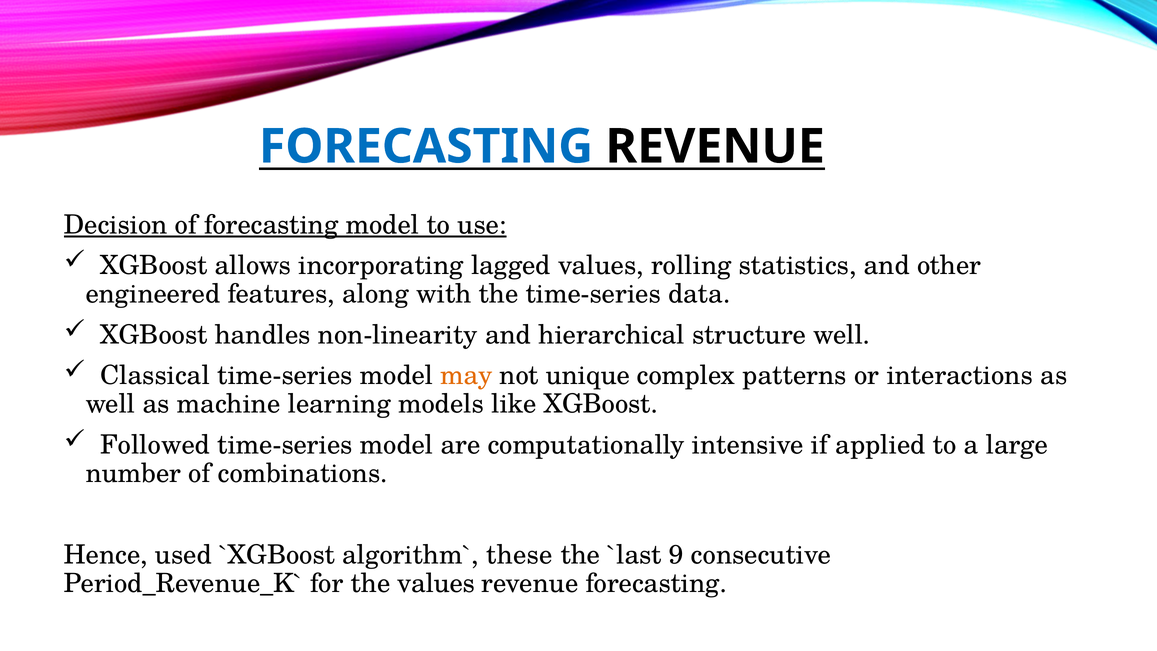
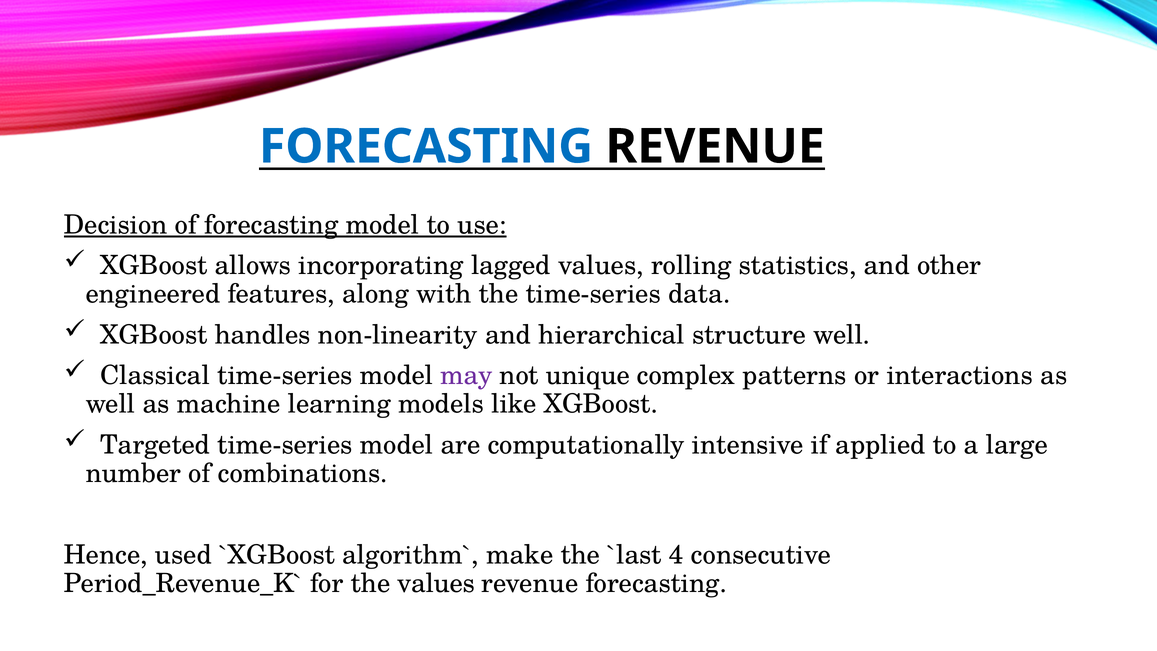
may colour: orange -> purple
Followed: Followed -> Targeted
these: these -> make
9: 9 -> 4
